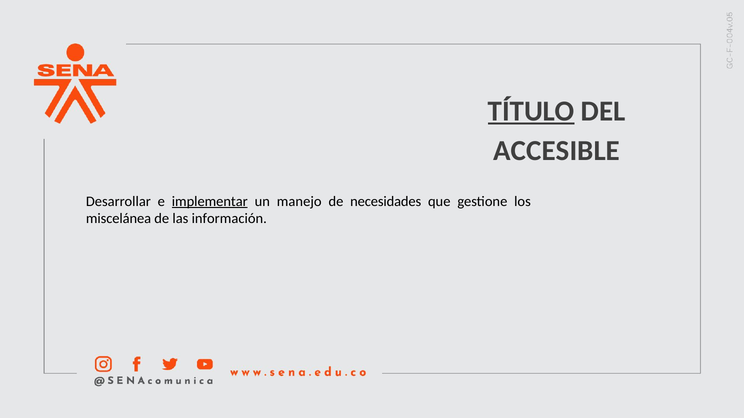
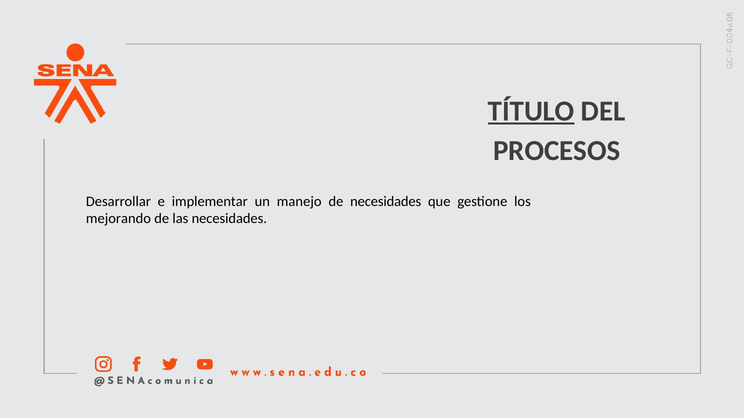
ACCESIBLE: ACCESIBLE -> PROCESOS
implementar underline: present -> none
miscelánea: miscelánea -> mejorando
las información: información -> necesidades
